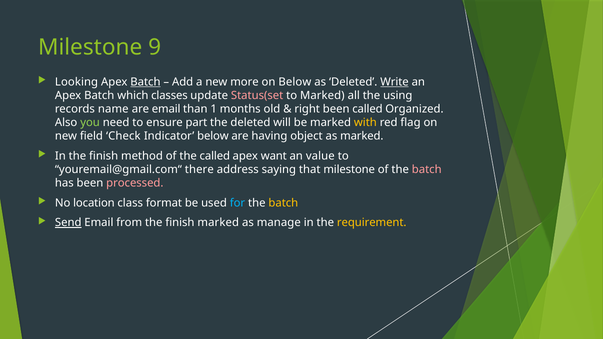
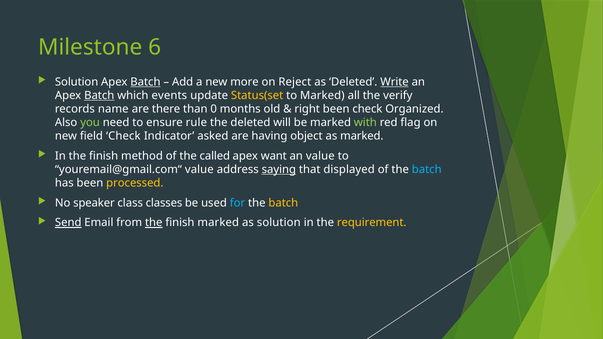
9: 9 -> 6
Looking at (77, 82): Looking -> Solution
on Below: Below -> Reject
Batch at (99, 95) underline: none -> present
classes: classes -> events
Status(set colour: pink -> yellow
using: using -> verify
are email: email -> there
1: 1 -> 0
been called: called -> check
part: part -> rule
with colour: yellow -> light green
Indicator below: below -> asked
youremail@gmail.com“ there: there -> value
saying underline: none -> present
that milestone: milestone -> displayed
batch at (427, 170) colour: pink -> light blue
processed colour: pink -> yellow
location: location -> speaker
format: format -> classes
the at (154, 223) underline: none -> present
as manage: manage -> solution
